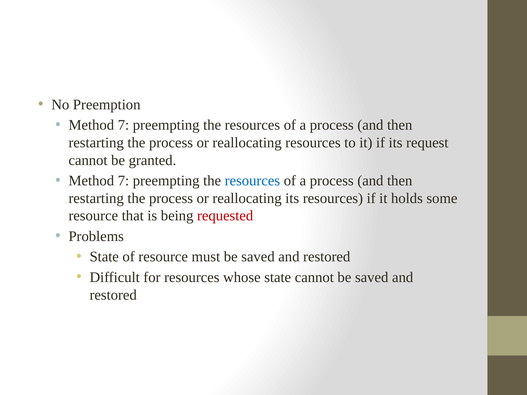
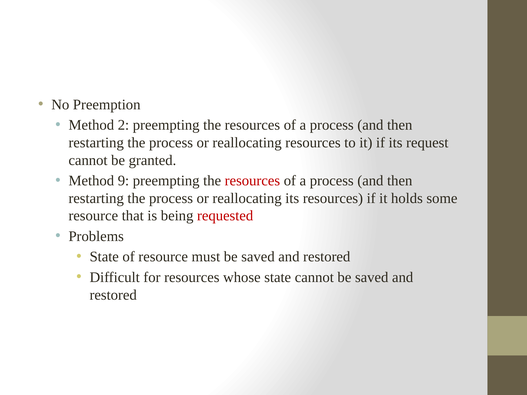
7 at (123, 125): 7 -> 2
7 at (123, 181): 7 -> 9
resources at (252, 181) colour: blue -> red
